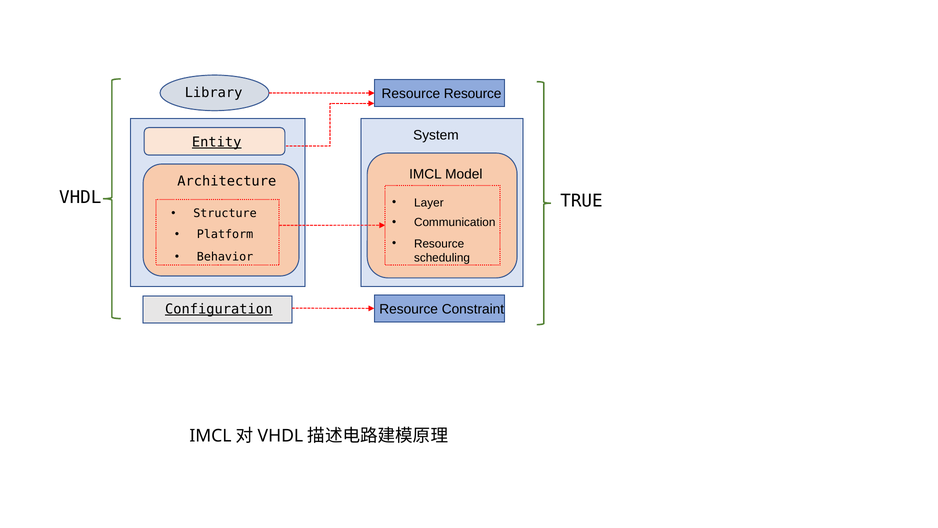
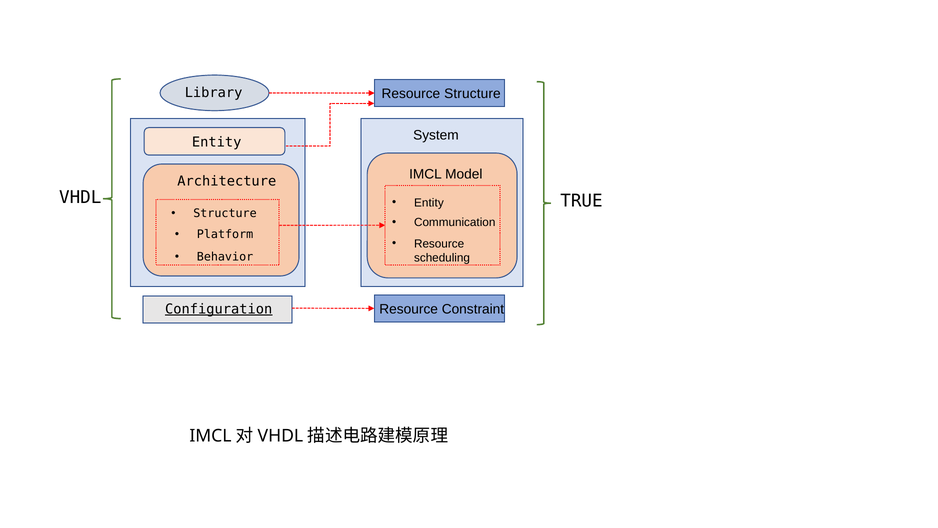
Resource Resource: Resource -> Structure
Entity at (217, 142) underline: present -> none
Layer at (429, 203): Layer -> Entity
